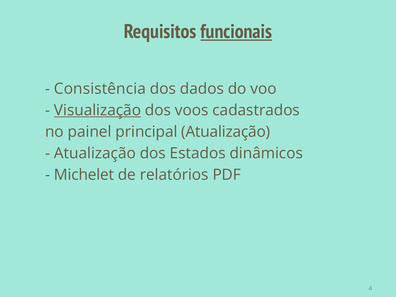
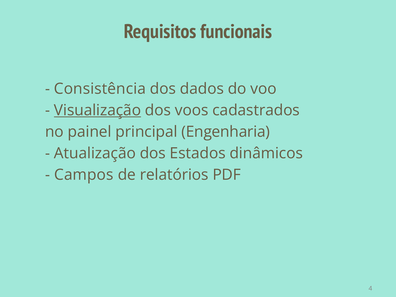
funcionais underline: present -> none
principal Atualização: Atualização -> Engenharia
Michelet: Michelet -> Campos
